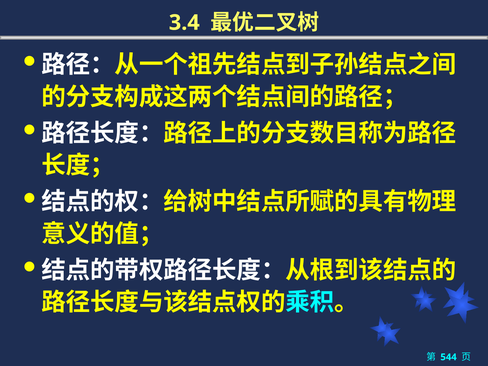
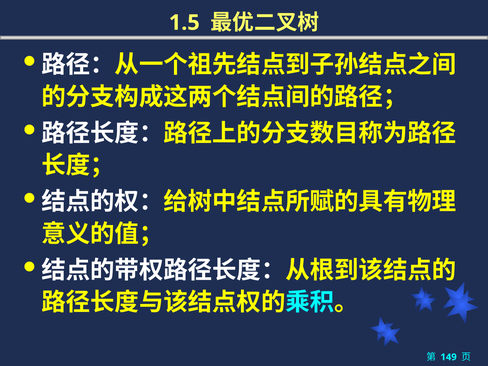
3.4: 3.4 -> 1.5
544: 544 -> 149
